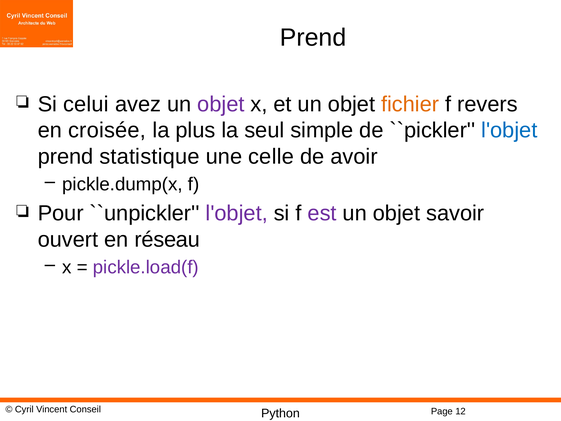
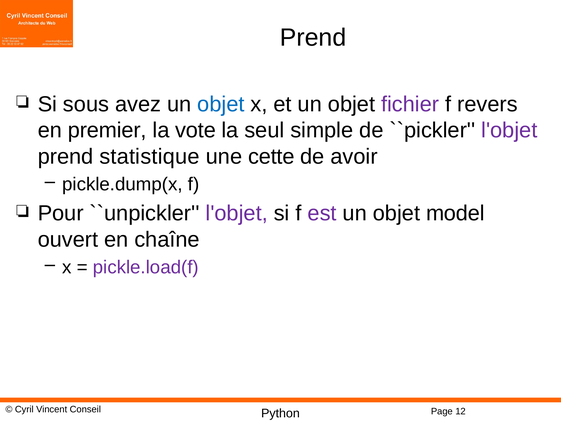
celui: celui -> sous
objet at (221, 104) colour: purple -> blue
fichier colour: orange -> purple
croisée: croisée -> premier
plus: plus -> vote
l'objet at (509, 130) colour: blue -> purple
celle: celle -> cette
savoir: savoir -> model
réseau: réseau -> chaîne
